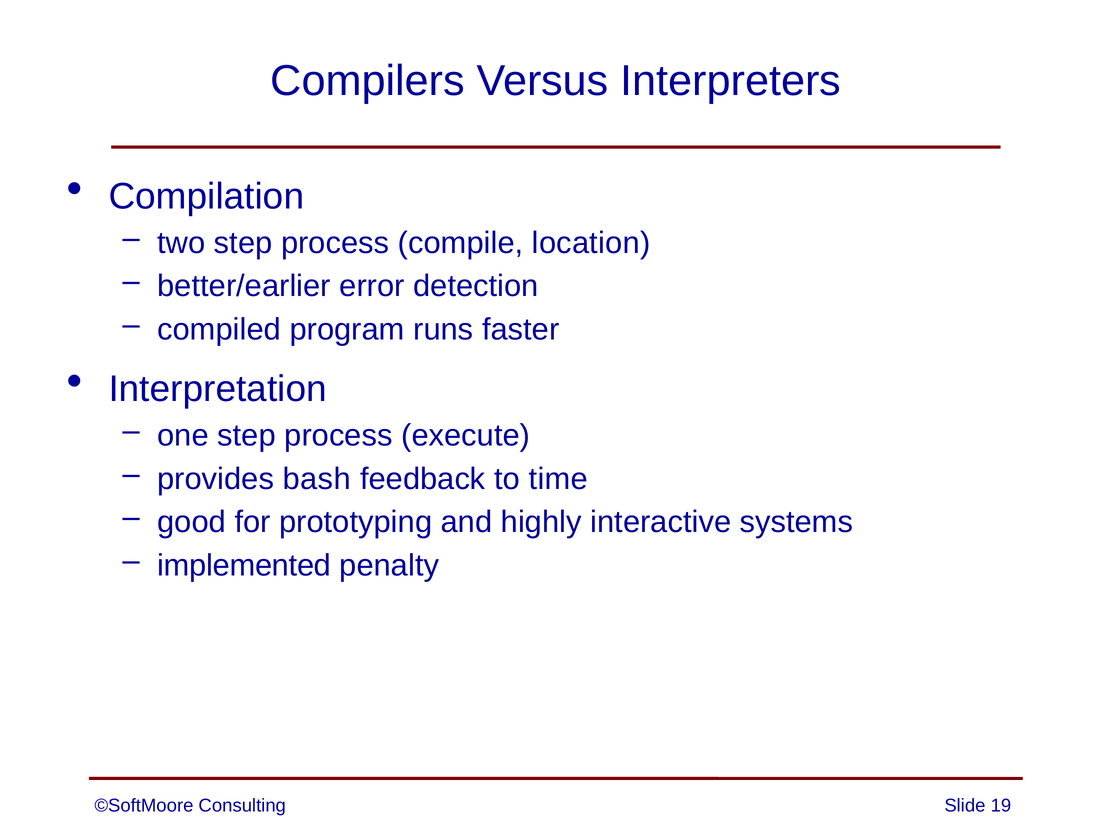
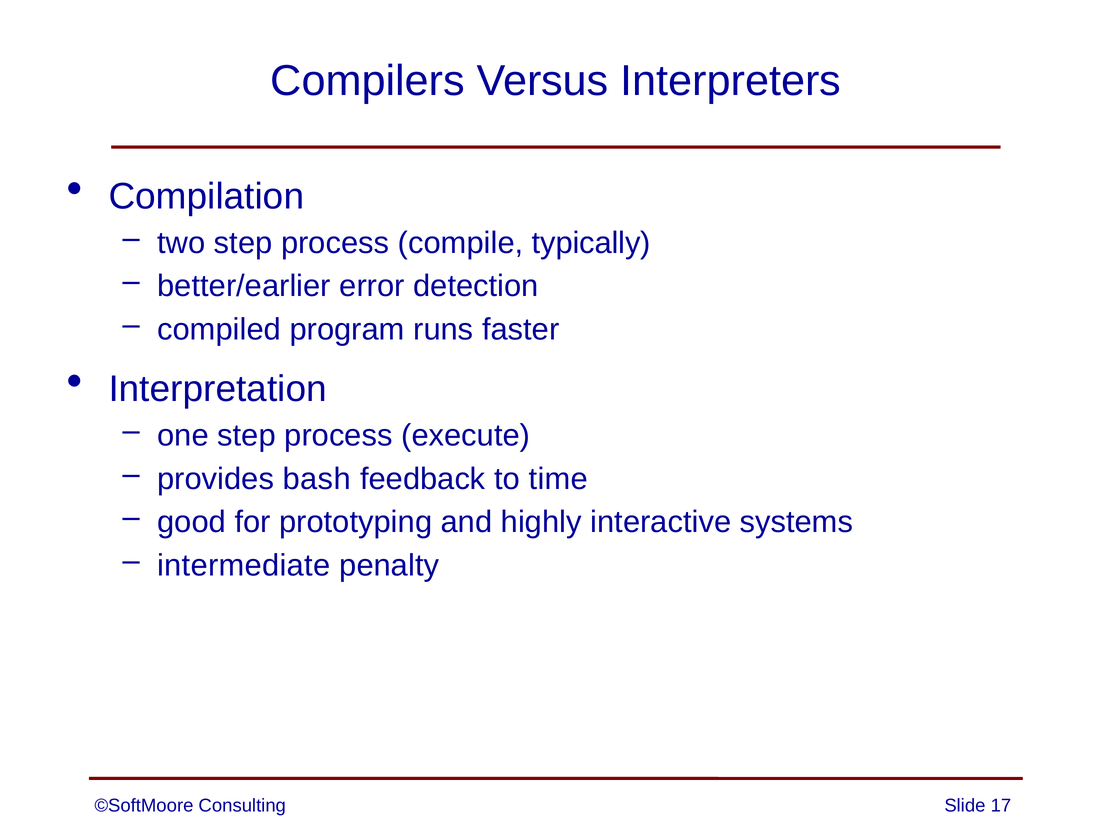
location: location -> typically
implemented: implemented -> intermediate
19: 19 -> 17
